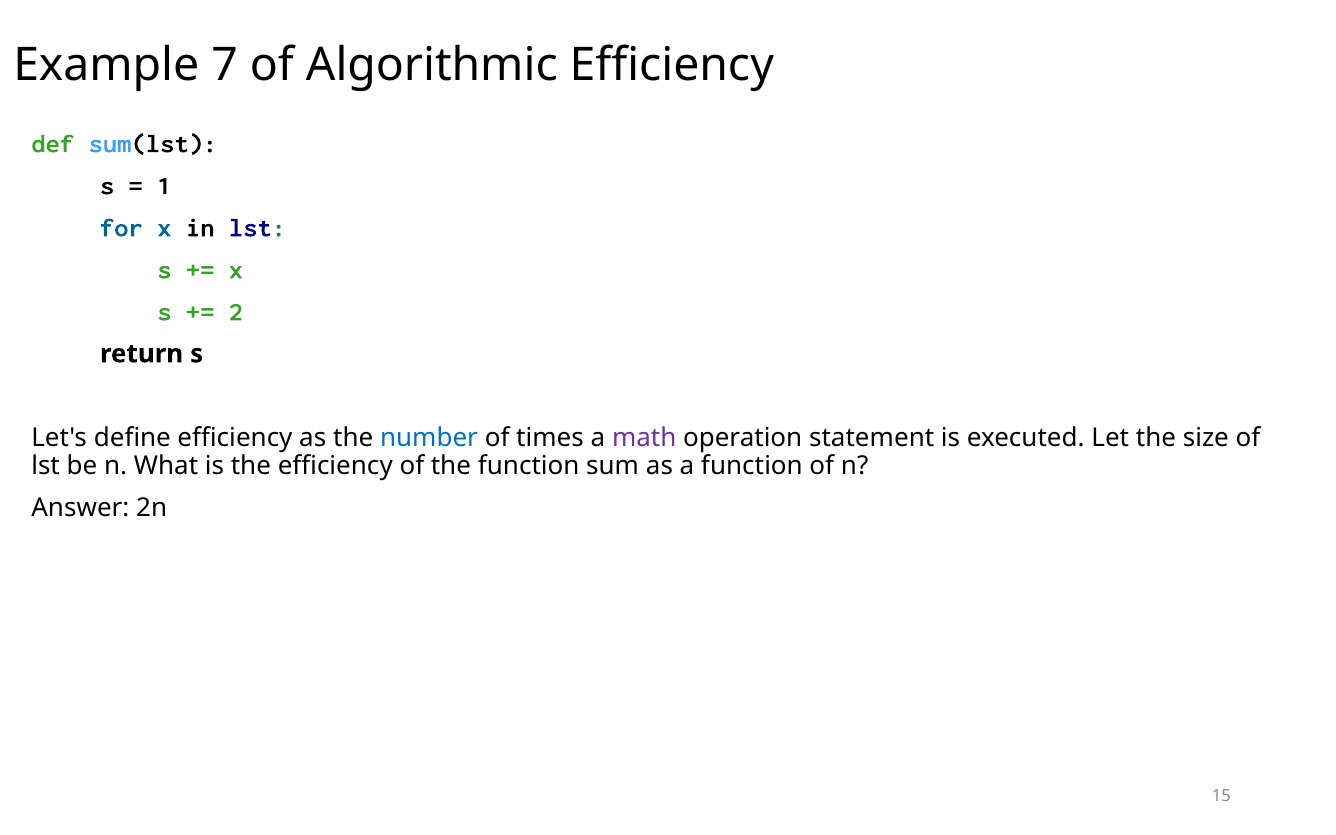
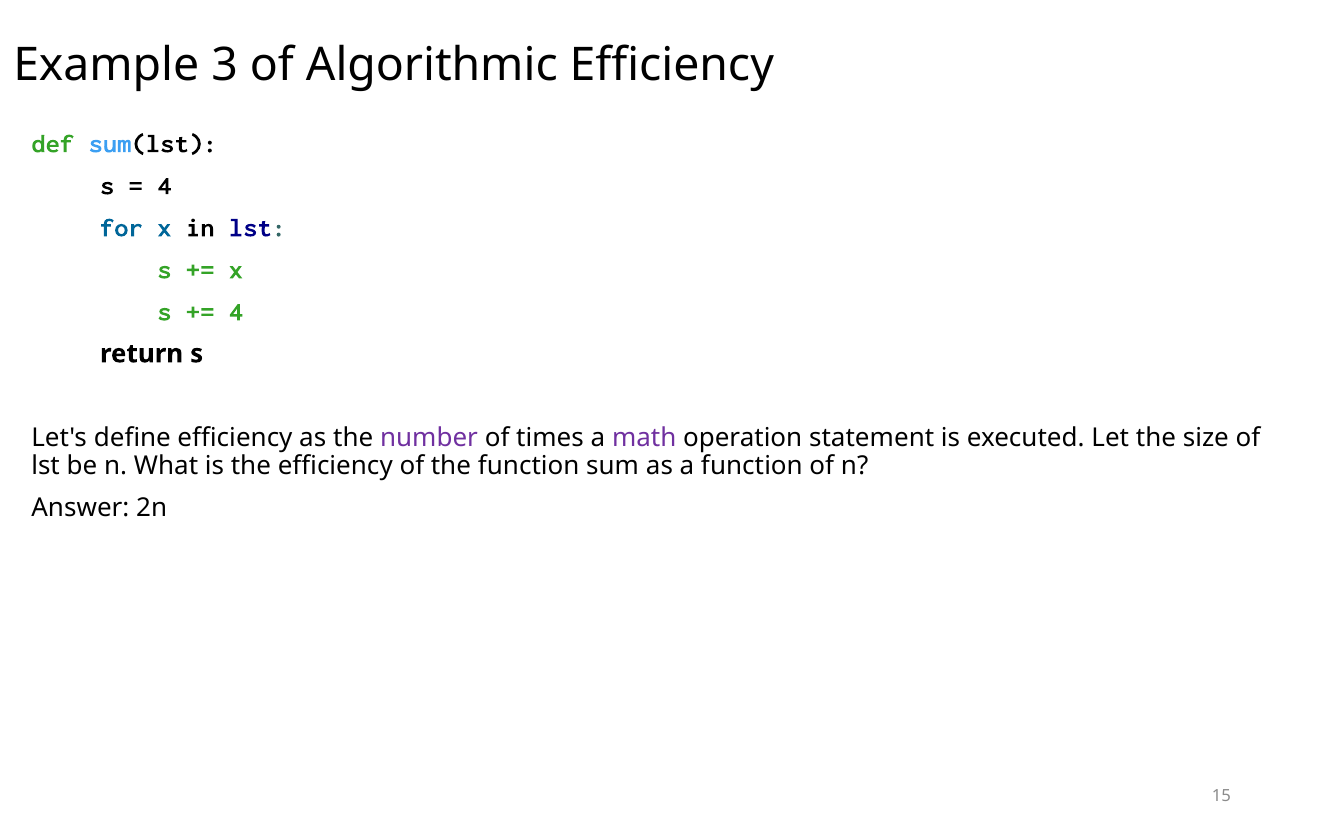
7: 7 -> 3
1 at (164, 186): 1 -> 4
2 at (236, 312): 2 -> 4
number colour: blue -> purple
